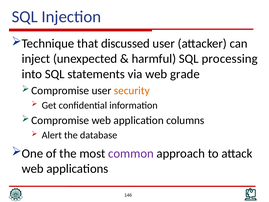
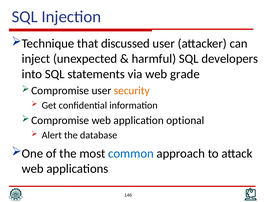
processing: processing -> developers
columns: columns -> optional
common colour: purple -> blue
